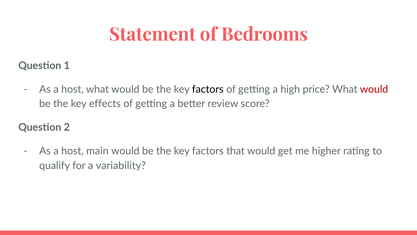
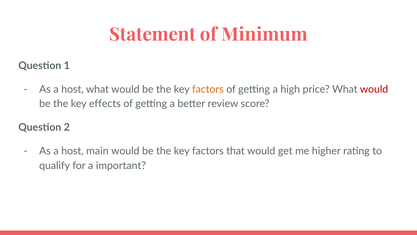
Bedrooms: Bedrooms -> Minimum
factors at (208, 89) colour: black -> orange
variability: variability -> important
